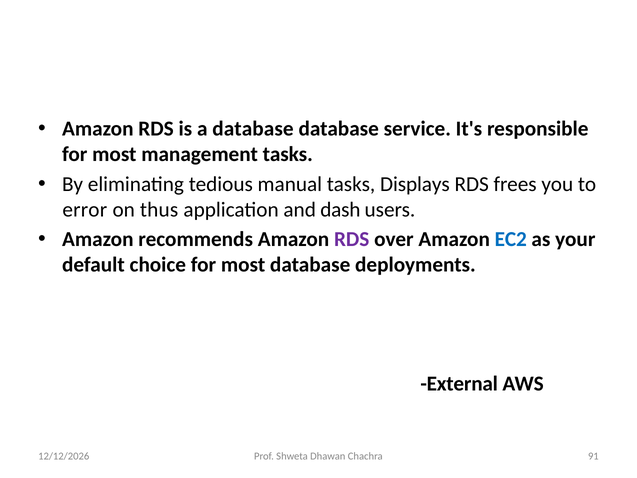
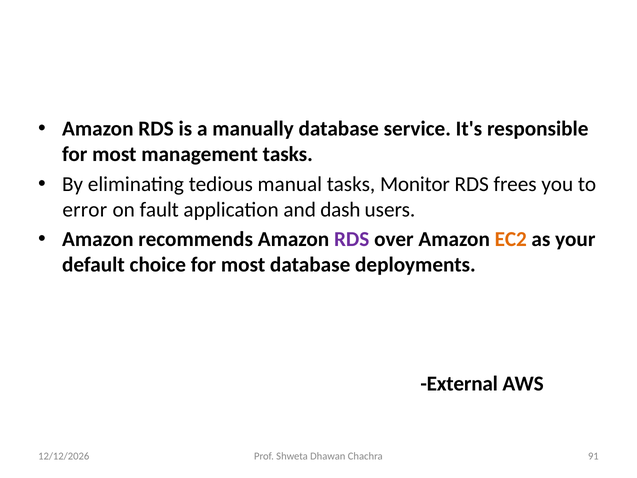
a database: database -> manually
Displays: Displays -> Monitor
thus: thus -> fault
EC2 colour: blue -> orange
